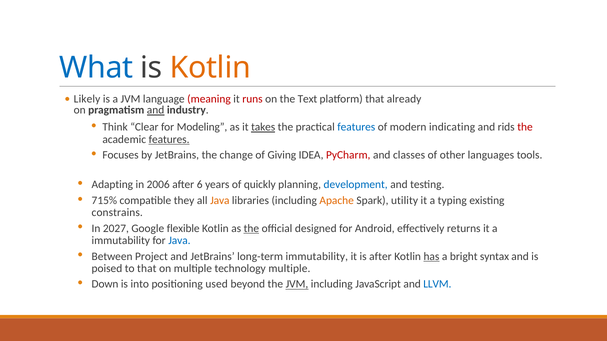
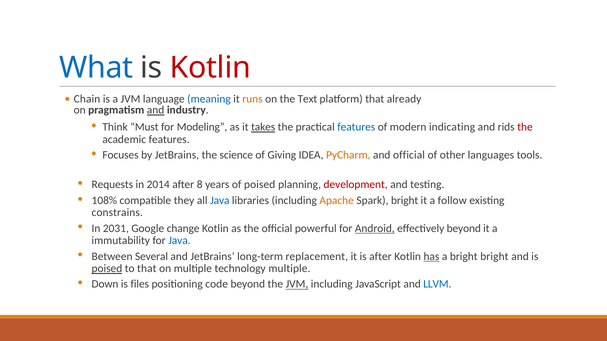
Kotlin at (210, 68) colour: orange -> red
Likely: Likely -> Chain
meaning colour: red -> blue
runs colour: red -> orange
Clear: Clear -> Must
features at (169, 140) underline: present -> none
change: change -> science
PyCharm colour: red -> orange
and classes: classes -> official
Adapting: Adapting -> Requests
2006: 2006 -> 2014
6: 6 -> 8
of quickly: quickly -> poised
development colour: blue -> red
715%: 715% -> 108%
Java at (220, 201) colour: orange -> blue
Spark utility: utility -> bright
typing: typing -> follow
2027: 2027 -> 2031
flexible: flexible -> change
the at (251, 229) underline: present -> none
designed: designed -> powerful
Android underline: none -> present
effectively returns: returns -> beyond
Project: Project -> Several
long-term immutability: immutability -> replacement
bright syntax: syntax -> bright
poised at (107, 269) underline: none -> present
into: into -> files
used: used -> code
